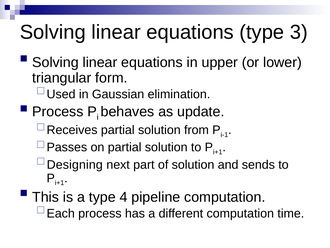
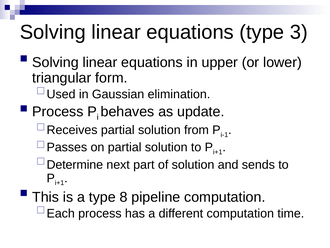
Designing: Designing -> Determine
4: 4 -> 8
